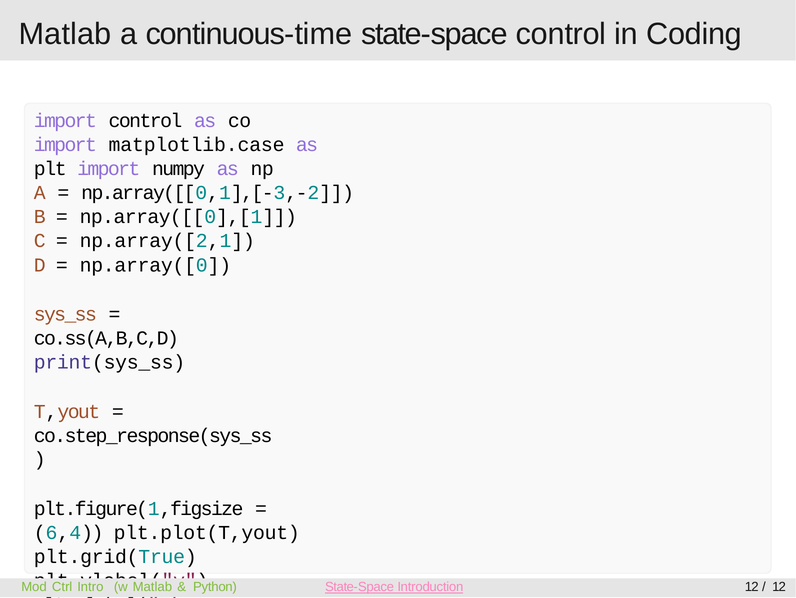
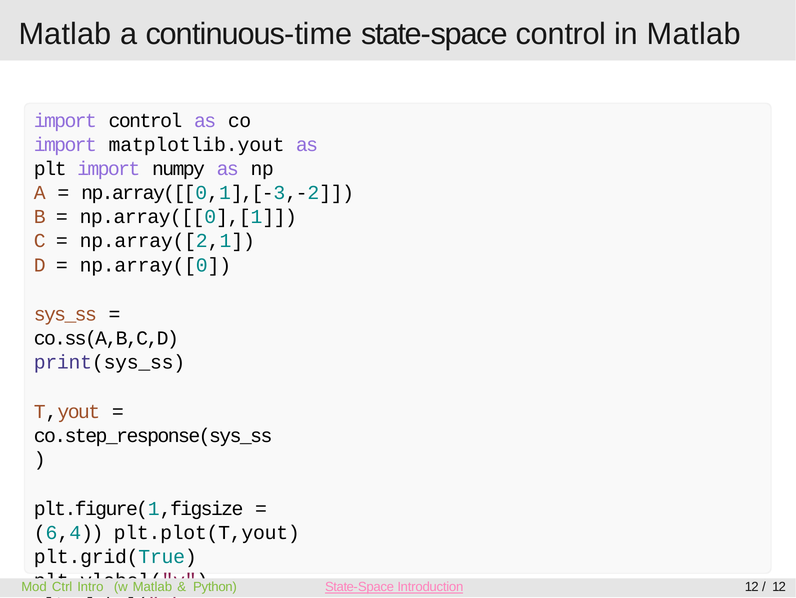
in Coding: Coding -> Matlab
matplotlib.case: matplotlib.case -> matplotlib.yout
